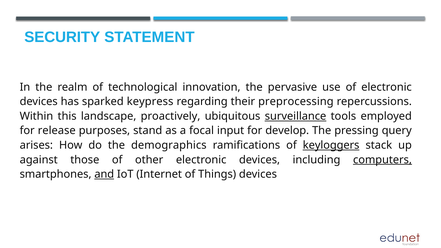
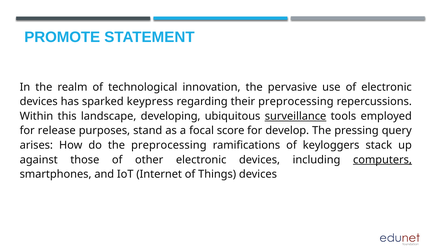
SECURITY: SECURITY -> PROMOTE
proactively: proactively -> developing
input: input -> score
the demographics: demographics -> preprocessing
keyloggers underline: present -> none
and underline: present -> none
